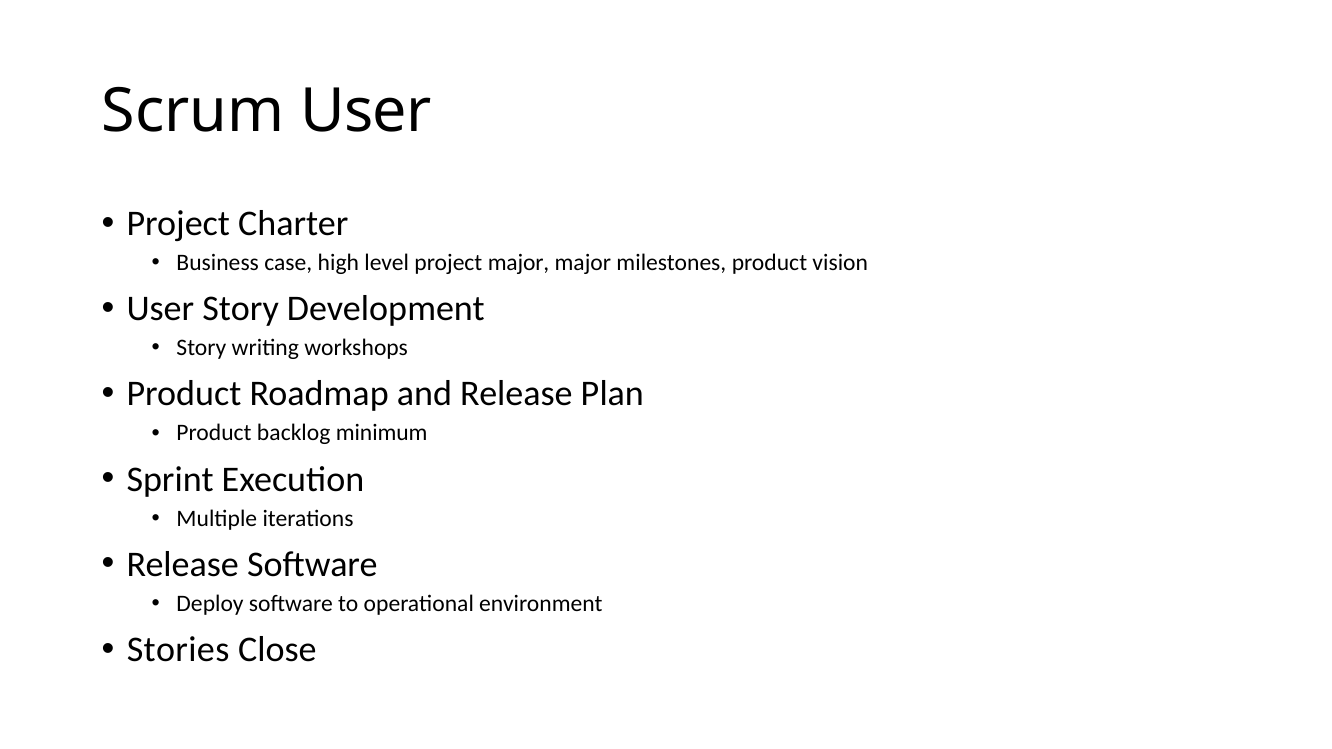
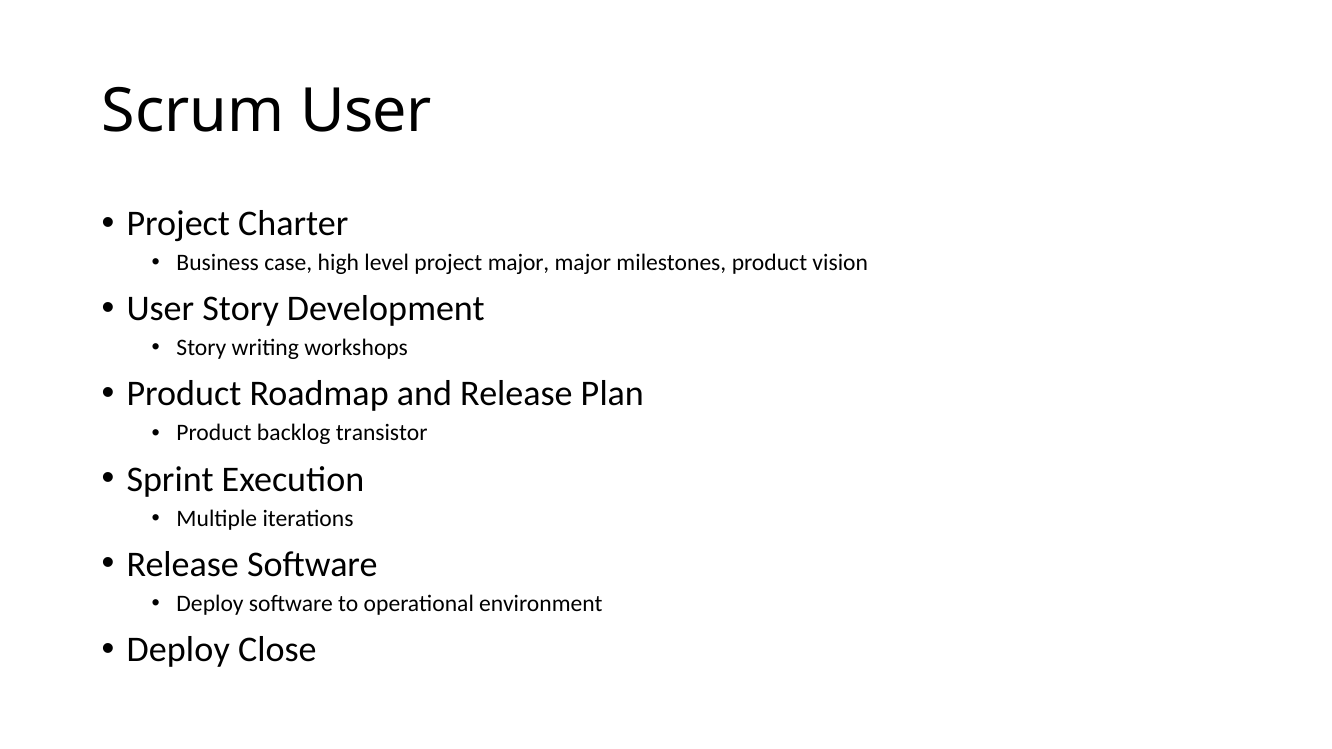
minimum: minimum -> transistor
Stories at (178, 650): Stories -> Deploy
